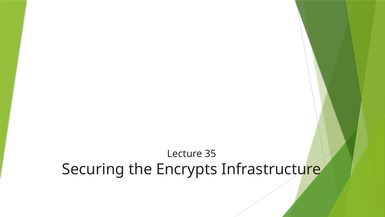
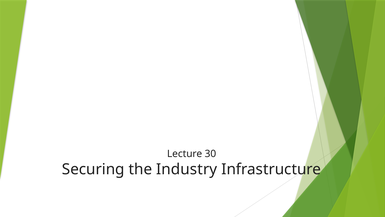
35: 35 -> 30
Encrypts: Encrypts -> Industry
